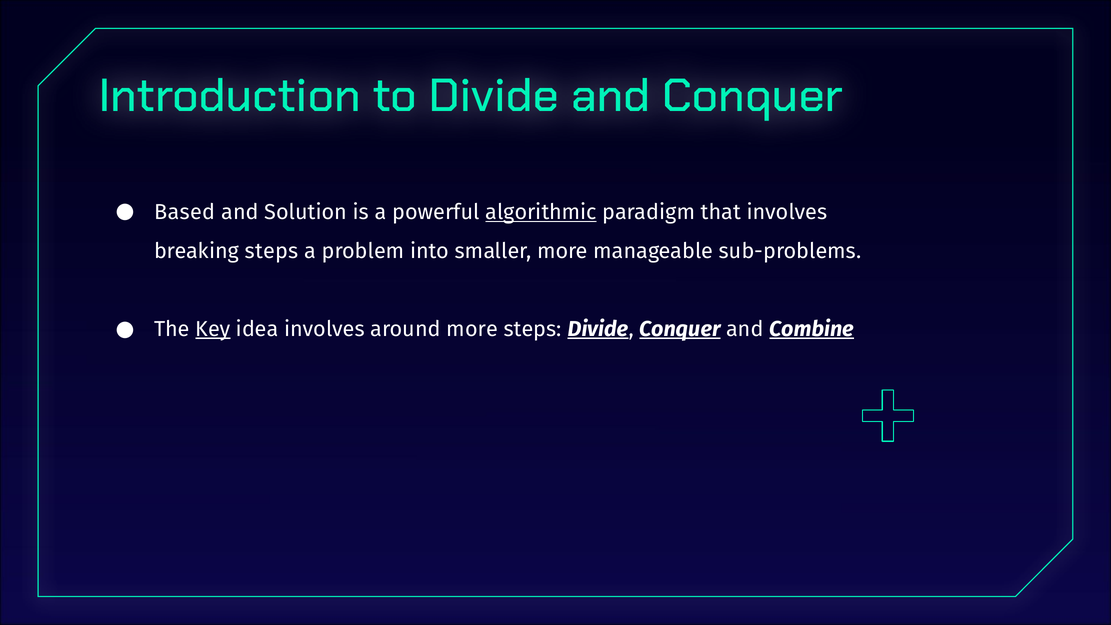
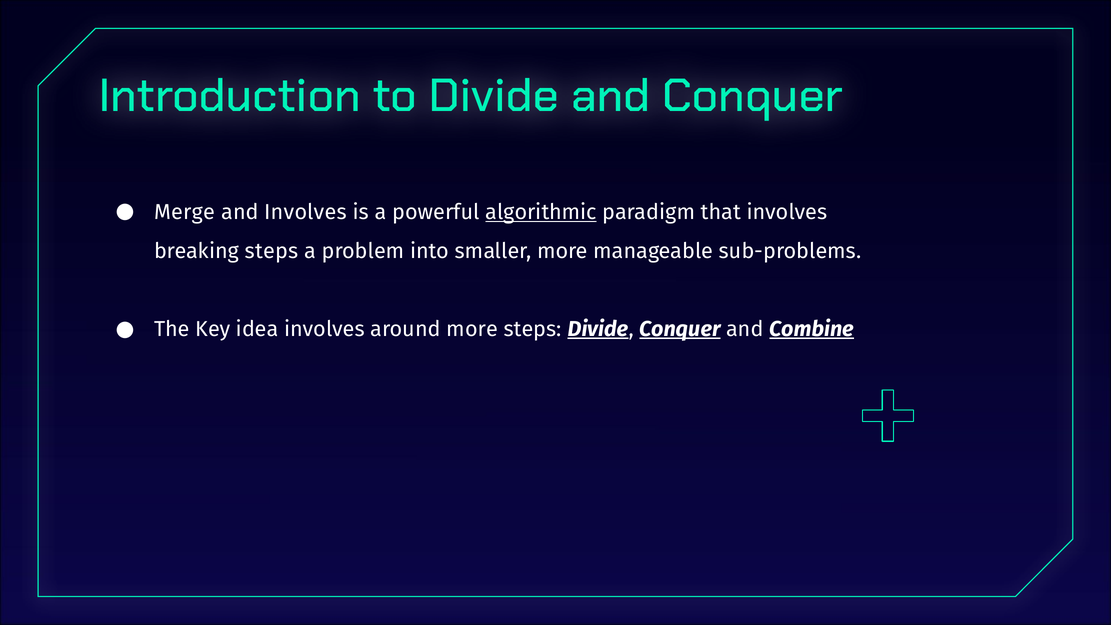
Based: Based -> Merge
and Solution: Solution -> Involves
Key underline: present -> none
